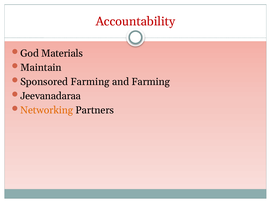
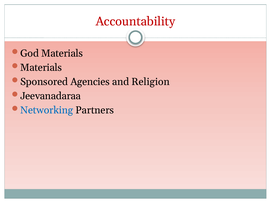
Maintain at (41, 68): Maintain -> Materials
Sponsored Farming: Farming -> Agencies
and Farming: Farming -> Religion
Networking colour: orange -> blue
